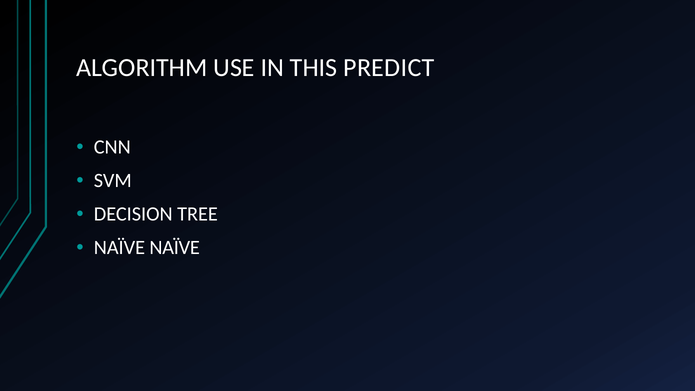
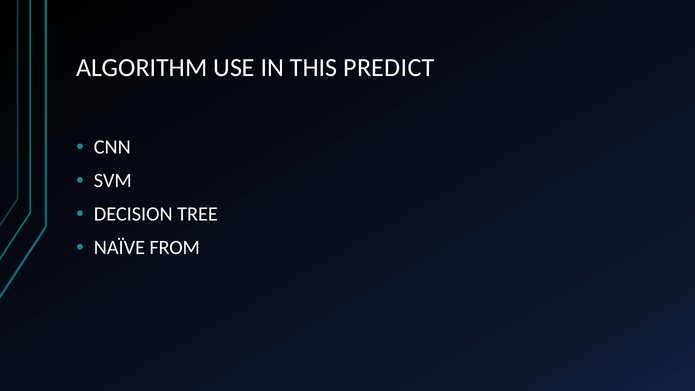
NAÏVE NAÏVE: NAÏVE -> FROM
